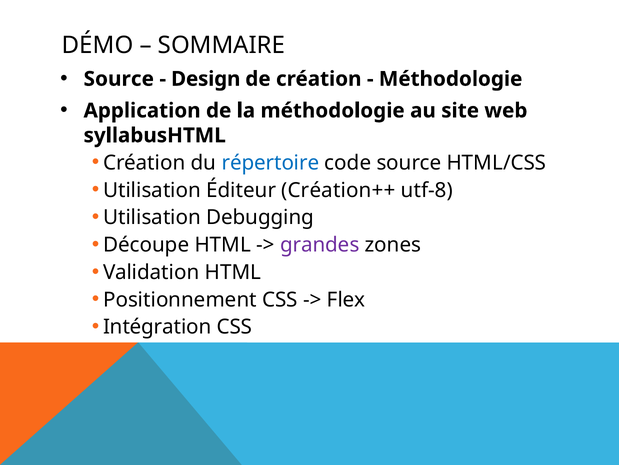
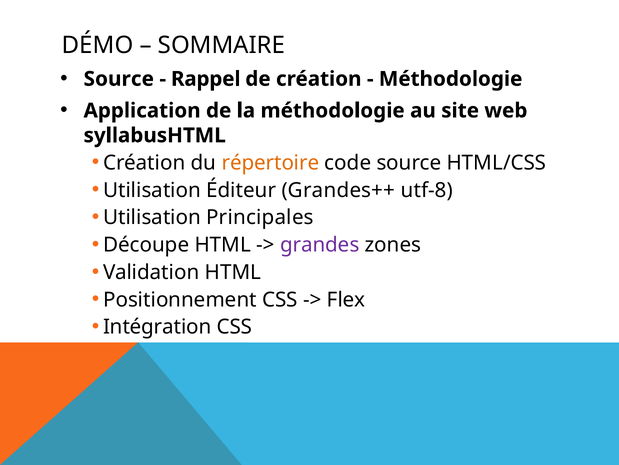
Design: Design -> Rappel
répertoire colour: blue -> orange
Création++: Création++ -> Grandes++
Debugging: Debugging -> Principales
